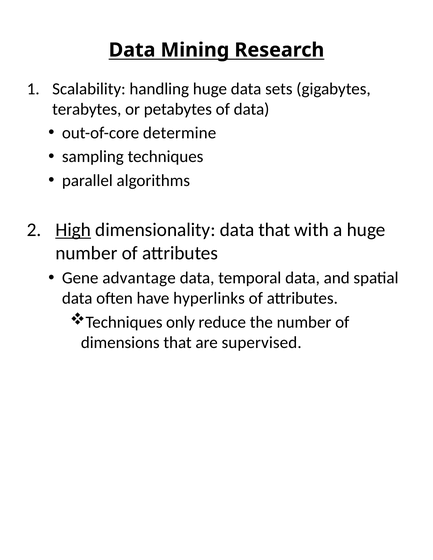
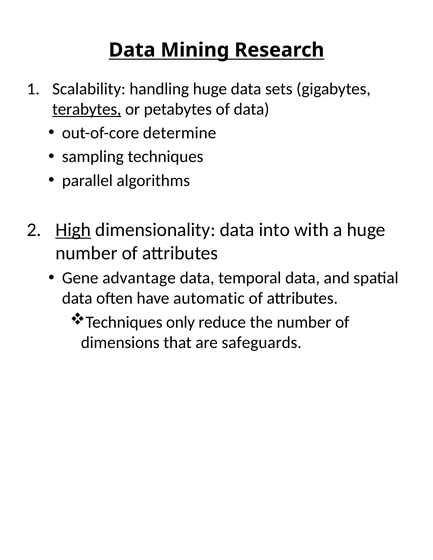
terabytes underline: none -> present
data that: that -> into
hyperlinks: hyperlinks -> automatic
supervised: supervised -> safeguards
